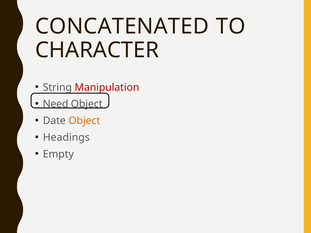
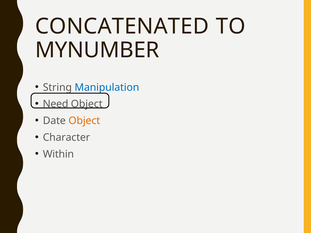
CHARACTER: CHARACTER -> MYNUMBER
Manipulation colour: red -> blue
Headings: Headings -> Character
Empty: Empty -> Within
